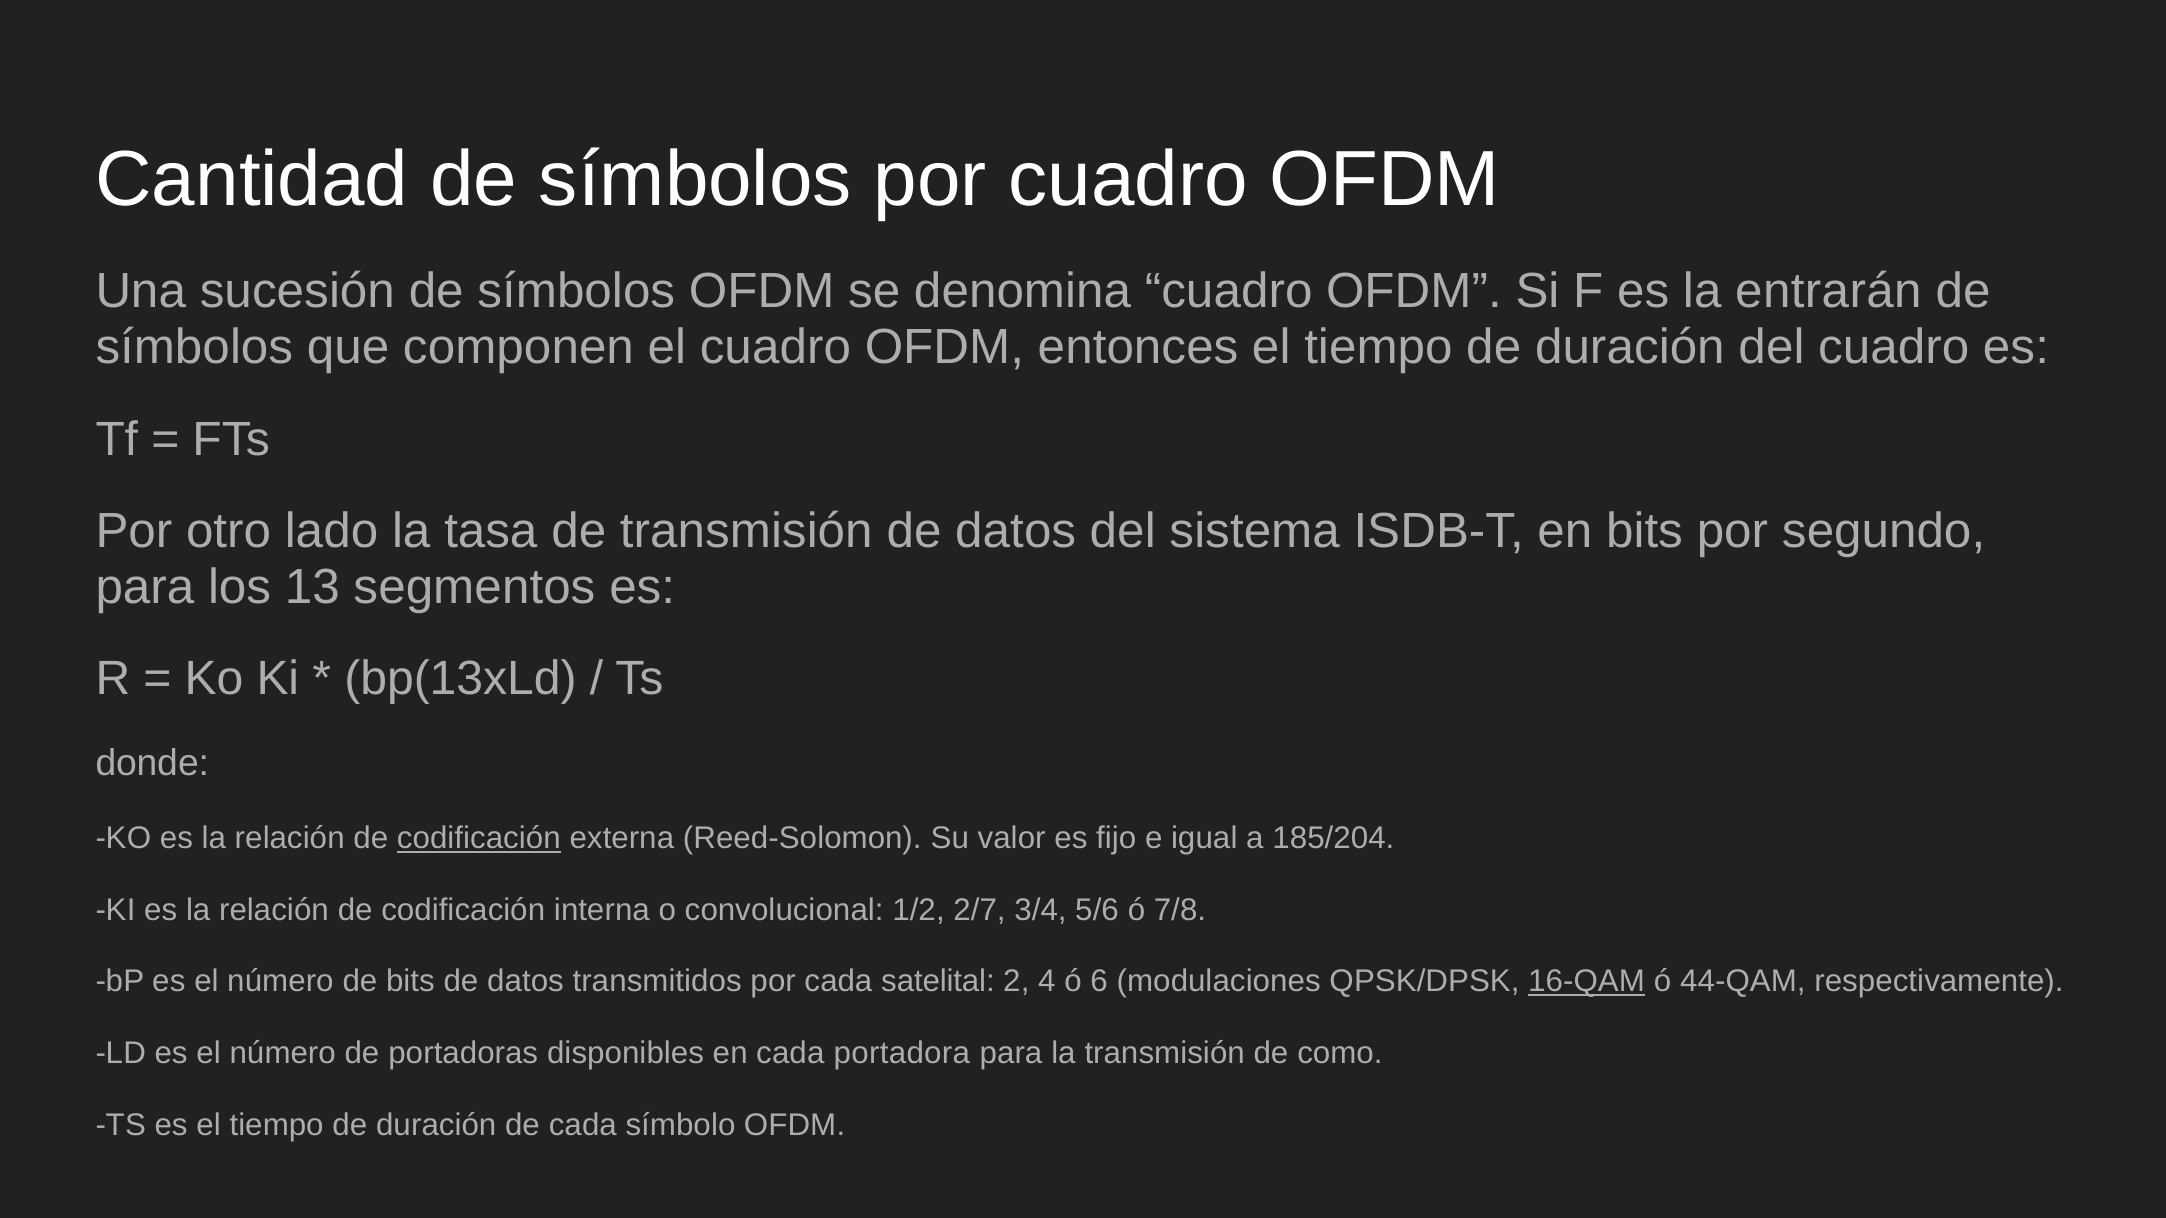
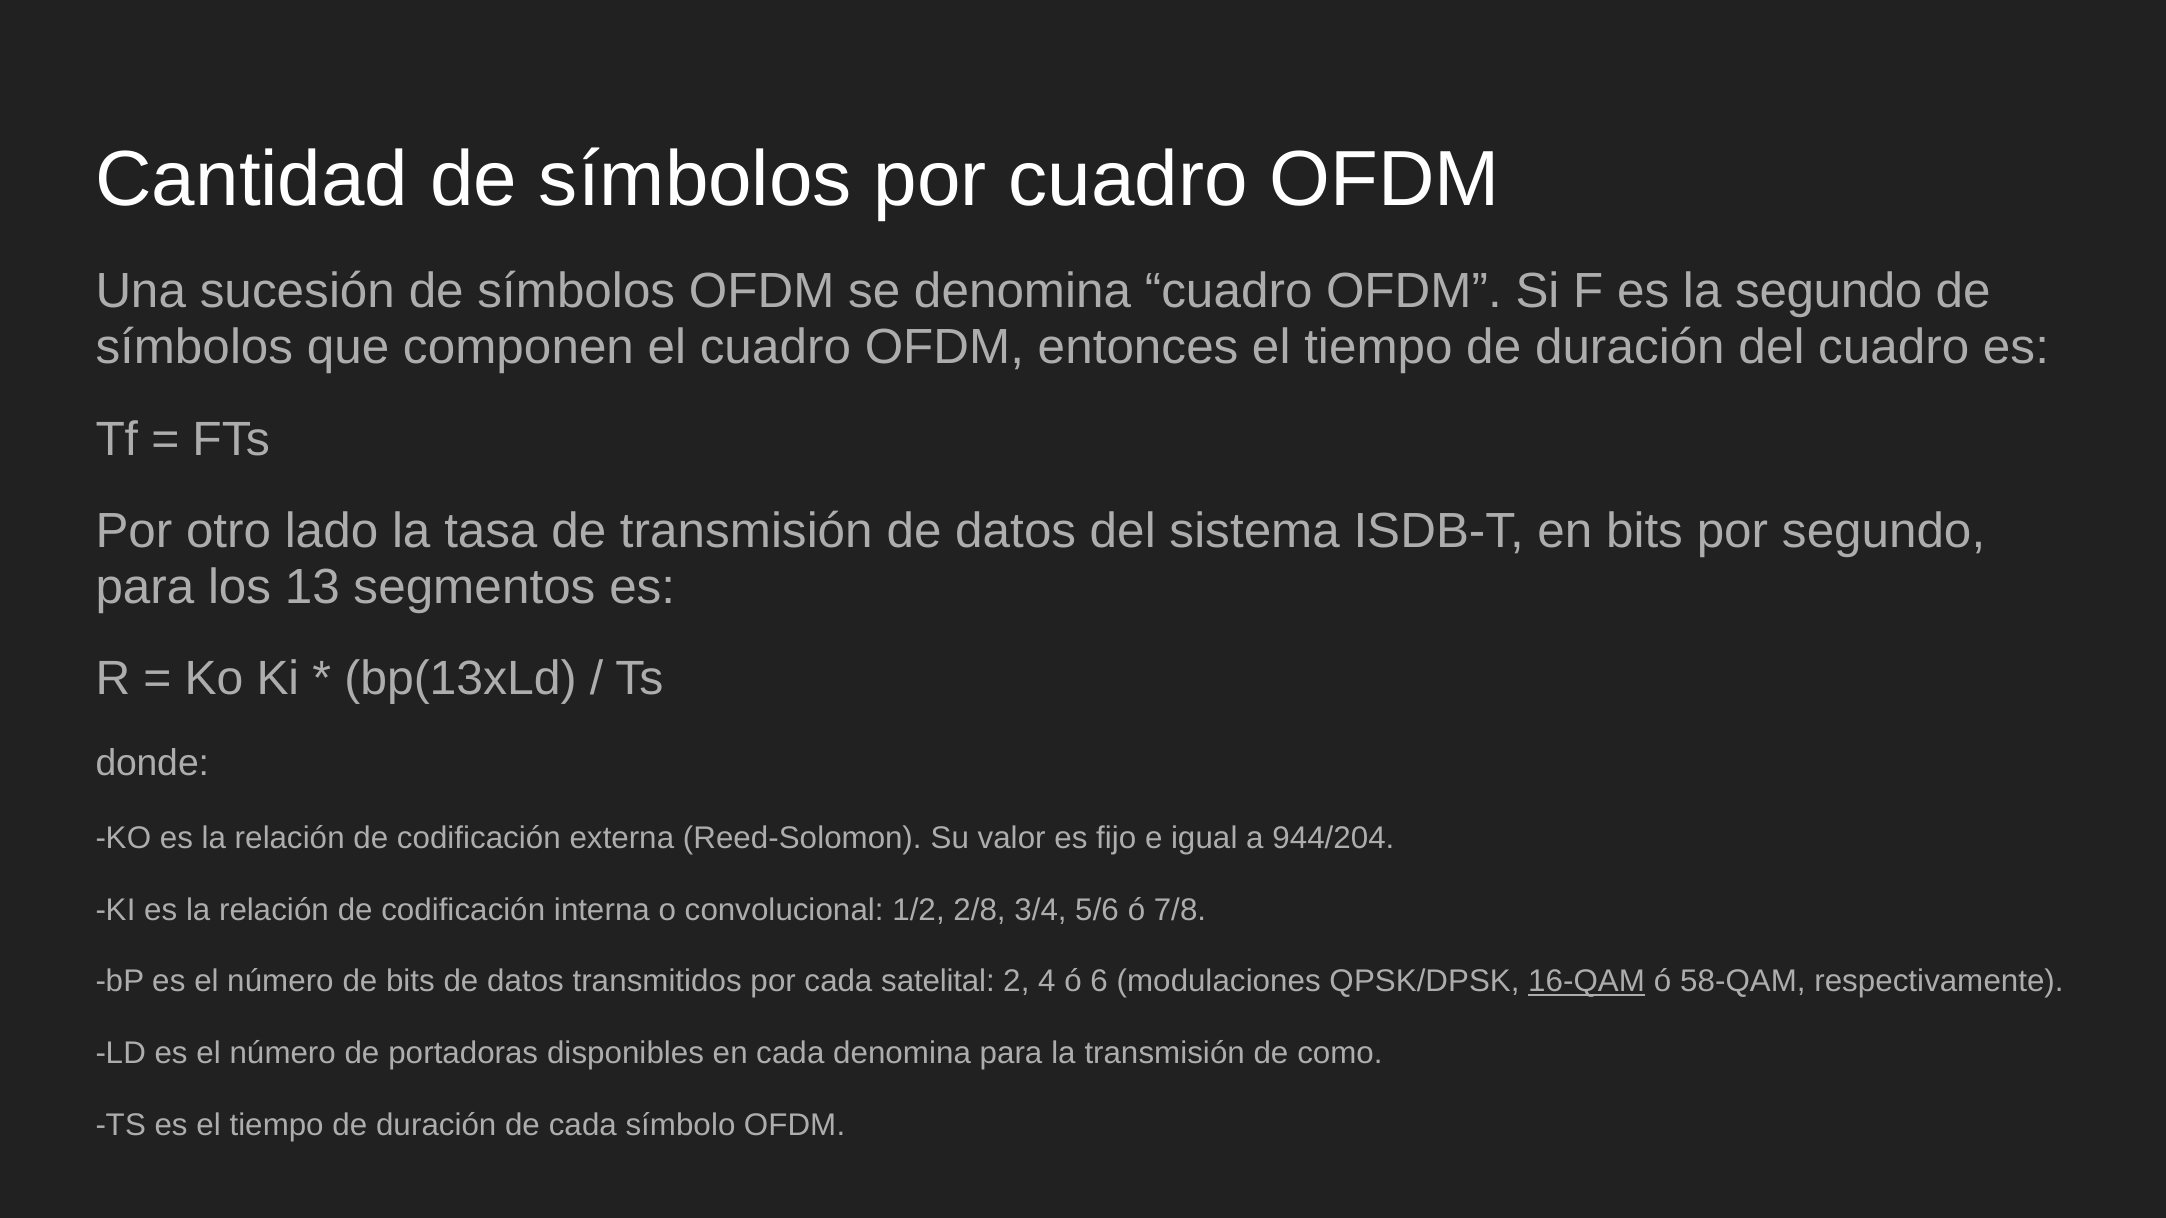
la entrarán: entrarán -> segundo
codificación at (479, 839) underline: present -> none
185/204: 185/204 -> 944/204
2/7: 2/7 -> 2/8
44-QAM: 44-QAM -> 58-QAM
cada portadora: portadora -> denomina
